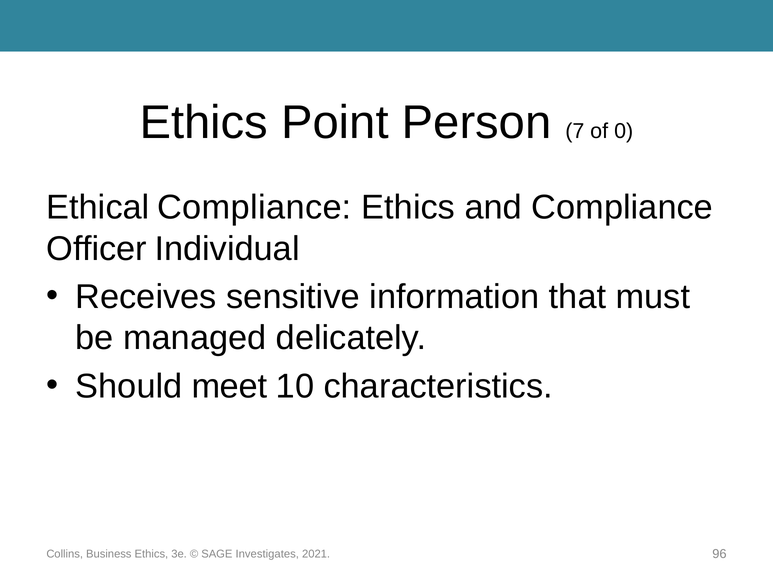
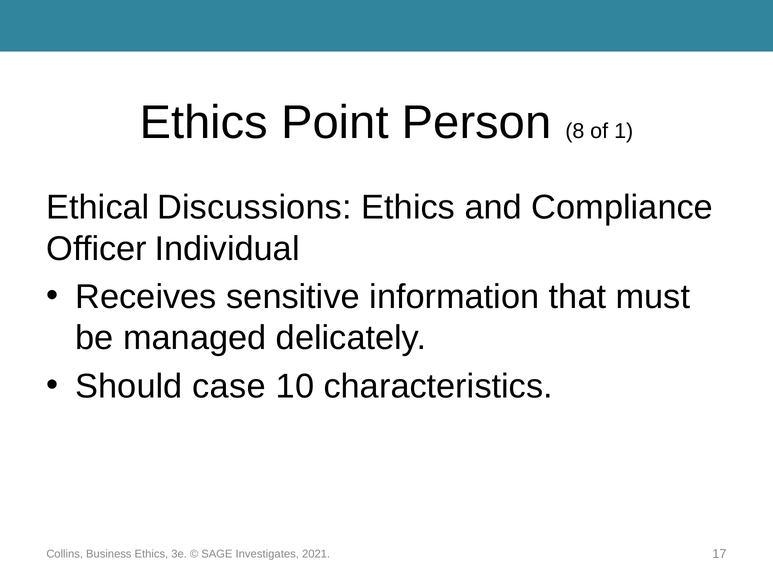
7: 7 -> 8
0: 0 -> 1
Ethical Compliance: Compliance -> Discussions
meet: meet -> case
96: 96 -> 17
